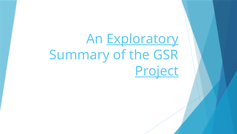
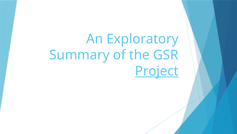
Exploratory underline: present -> none
